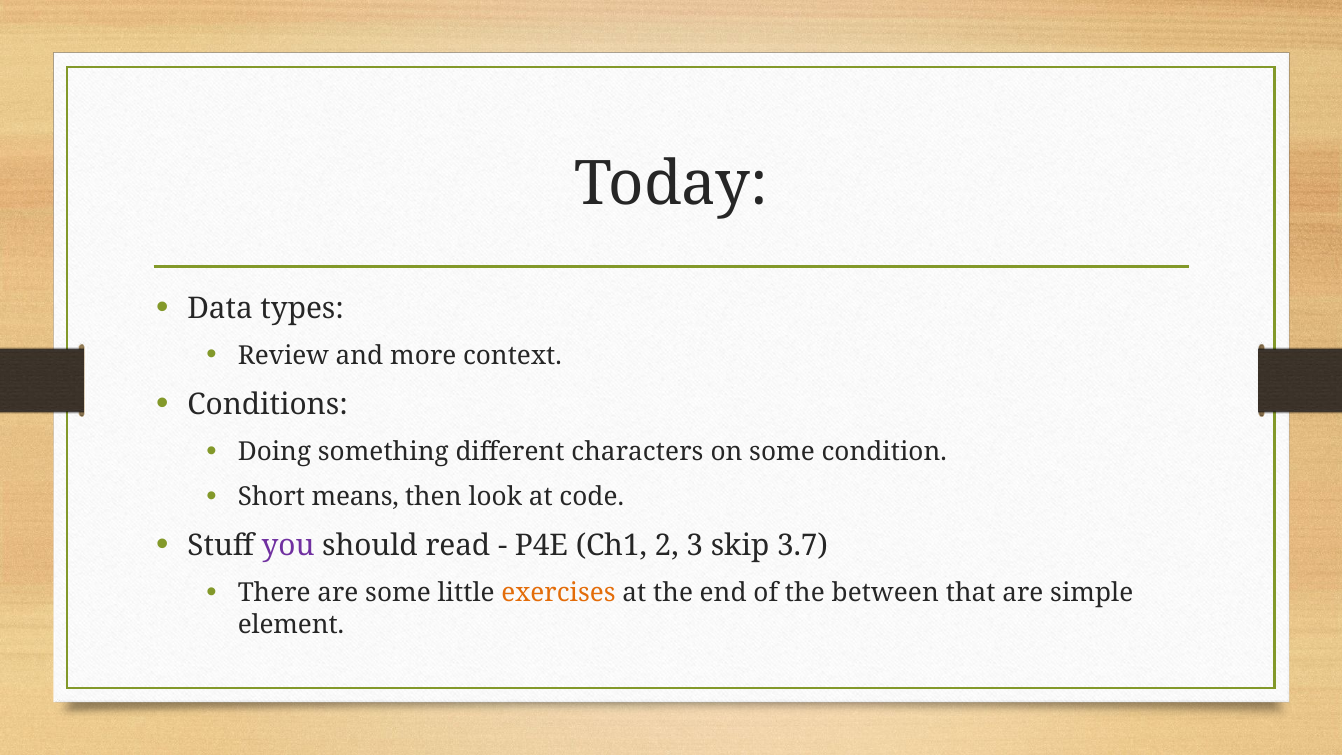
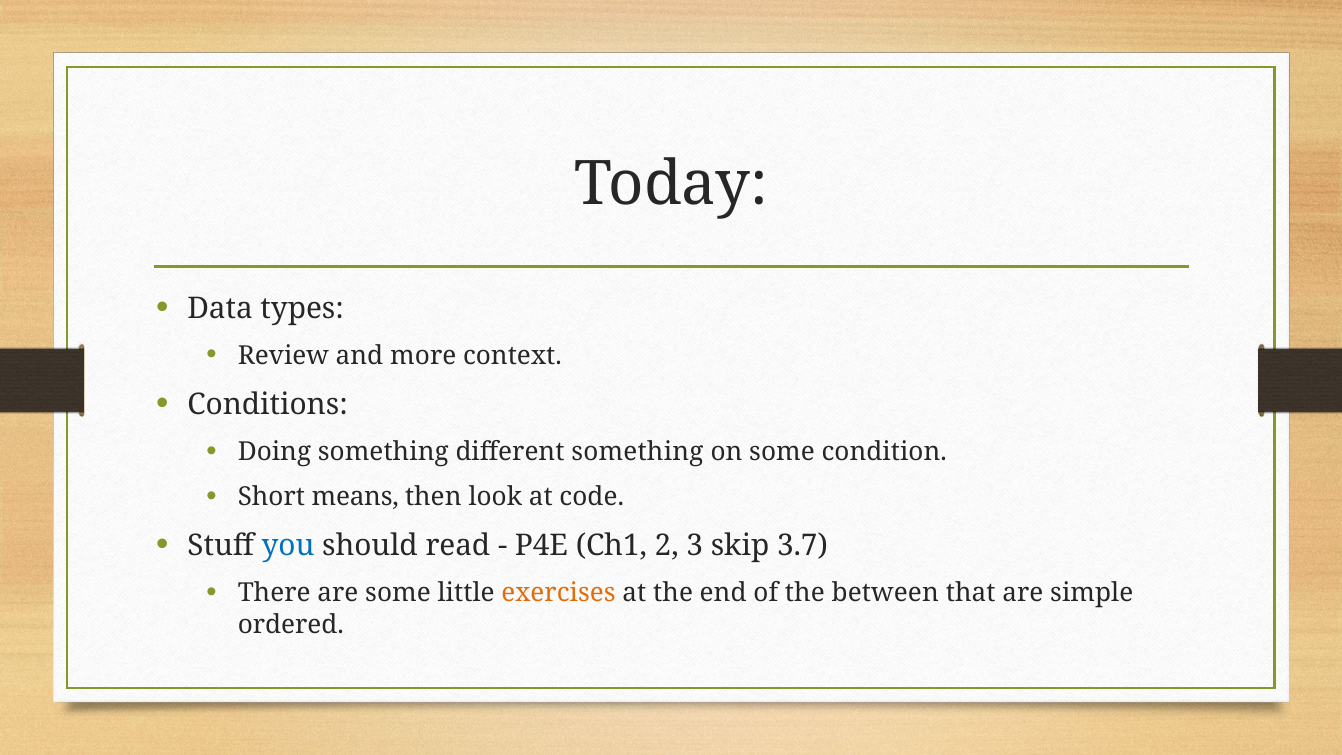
different characters: characters -> something
you colour: purple -> blue
element: element -> ordered
